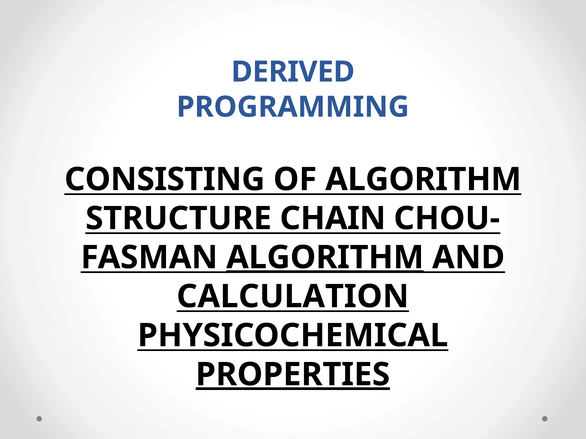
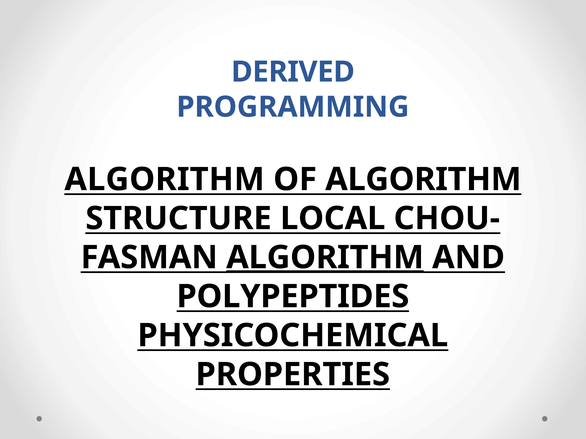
CONSISTING at (165, 180): CONSISTING -> ALGORITHM
CHAIN: CHAIN -> LOCAL
CALCULATION: CALCULATION -> POLYPEPTIDES
PROPERTIES underline: present -> none
